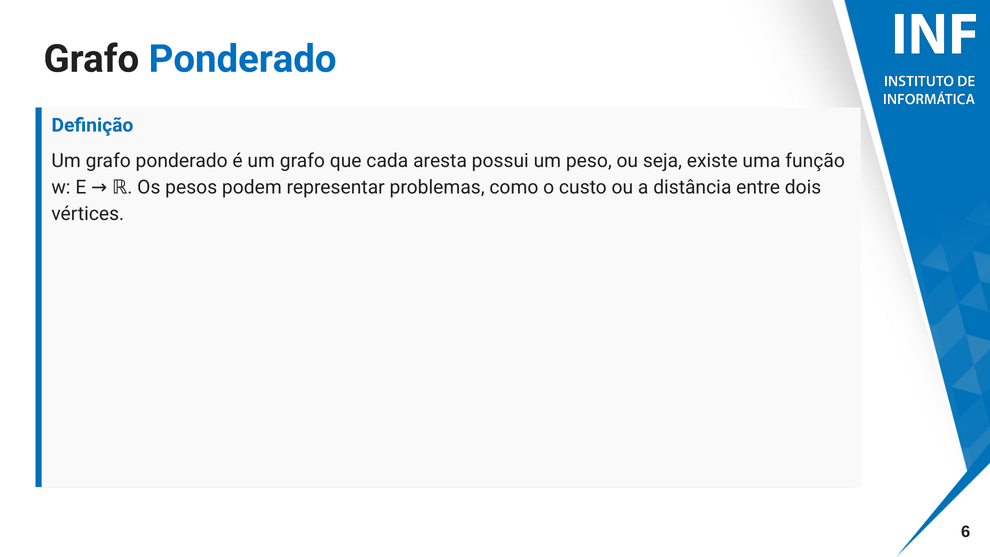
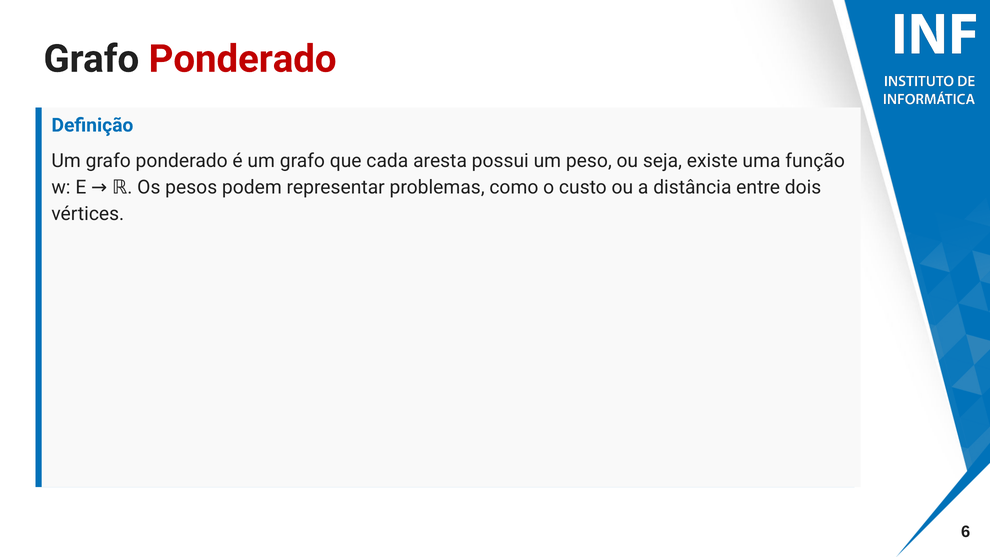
Ponderado at (243, 59) colour: blue -> red
